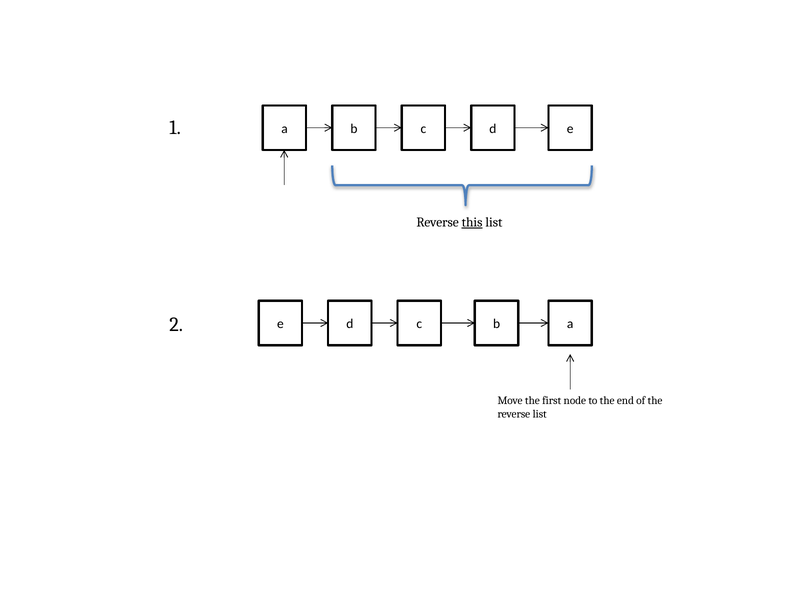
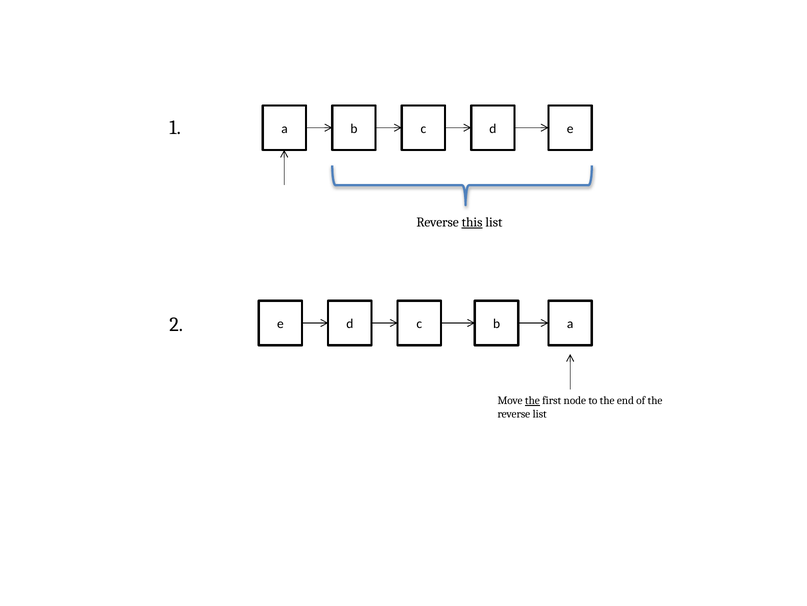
the at (532, 400) underline: none -> present
